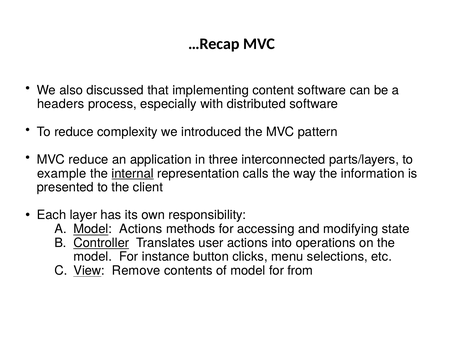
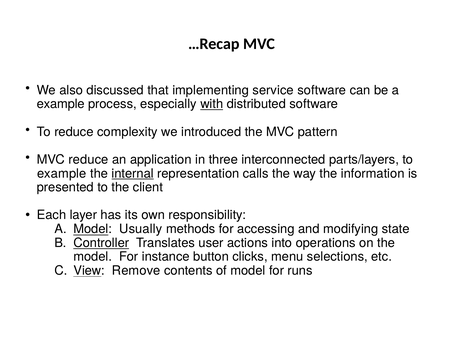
content: content -> service
headers at (61, 104): headers -> example
with underline: none -> present
Model Actions: Actions -> Usually
from: from -> runs
